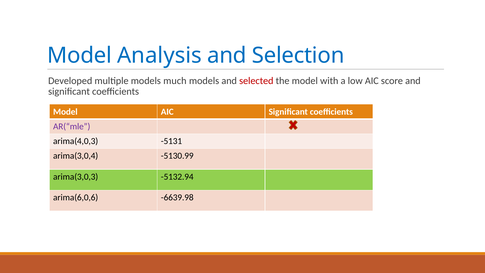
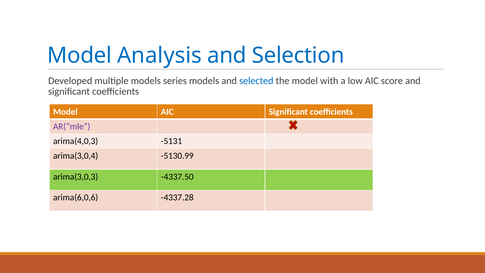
much: much -> series
selected colour: red -> blue
-5132.94: -5132.94 -> -4337.50
-6639.98: -6639.98 -> -4337.28
